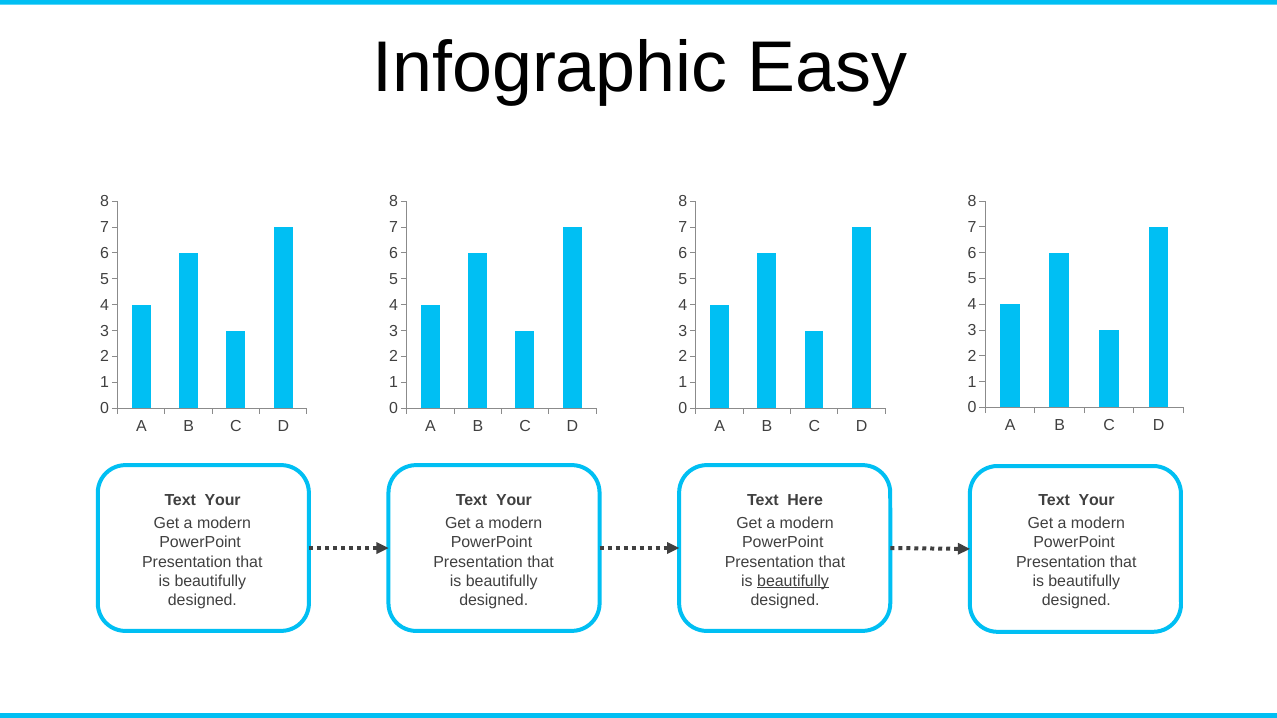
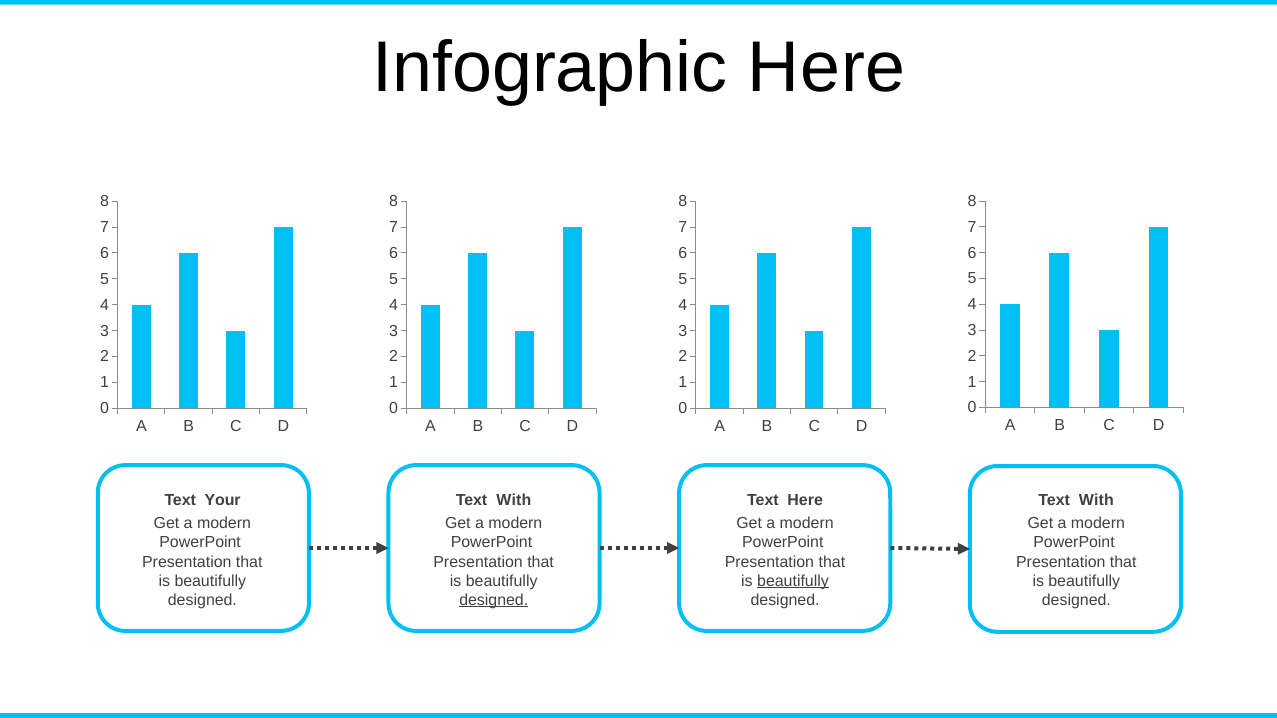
Infographic Easy: Easy -> Here
Your at (514, 500): Your -> With
Your at (1097, 500): Your -> With
designed at (494, 600) underline: none -> present
